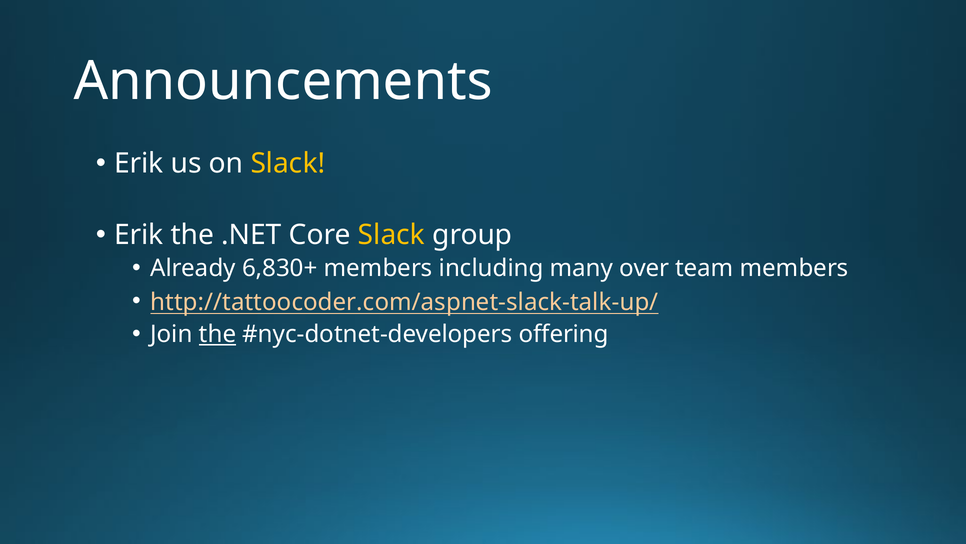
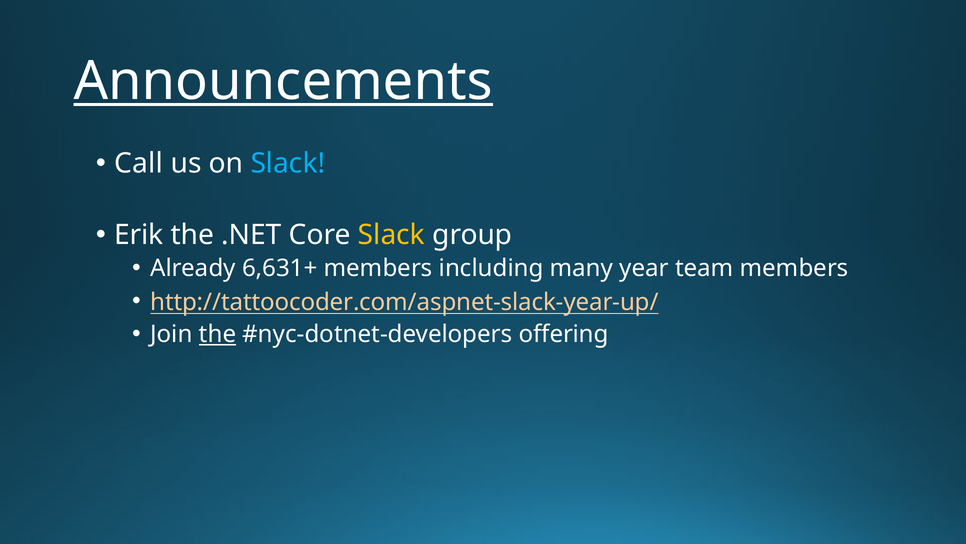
Announcements underline: none -> present
Erik at (139, 163): Erik -> Call
Slack at (288, 163) colour: yellow -> light blue
6,830+: 6,830+ -> 6,631+
over: over -> year
http://tattoocoder.com/aspnet-slack-talk-up/: http://tattoocoder.com/aspnet-slack-talk-up/ -> http://tattoocoder.com/aspnet-slack-year-up/
